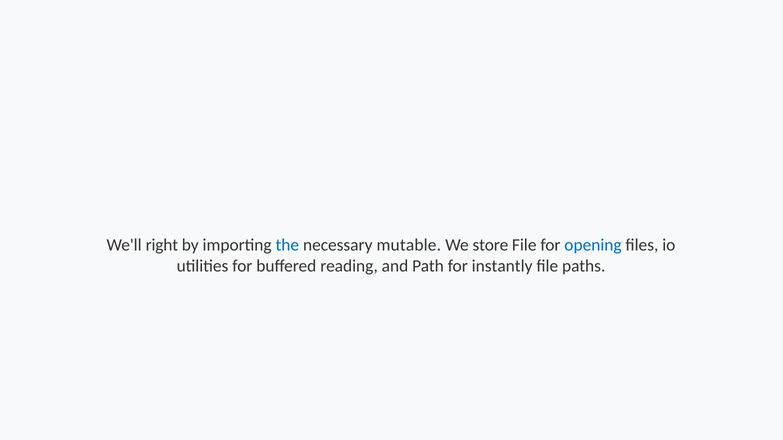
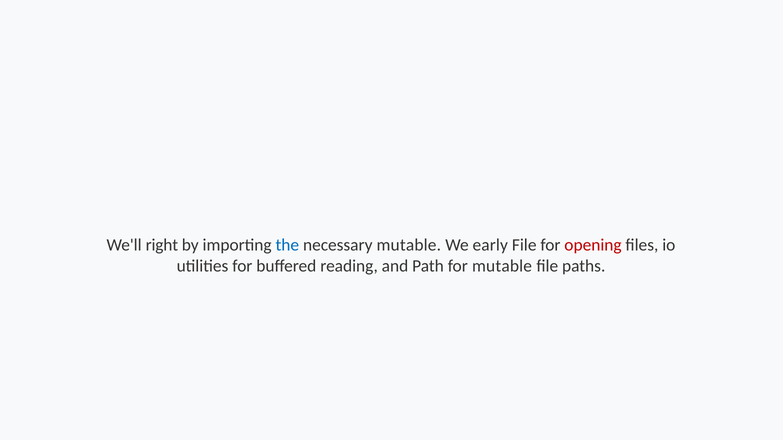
store: store -> early
opening colour: blue -> red
for instantly: instantly -> mutable
